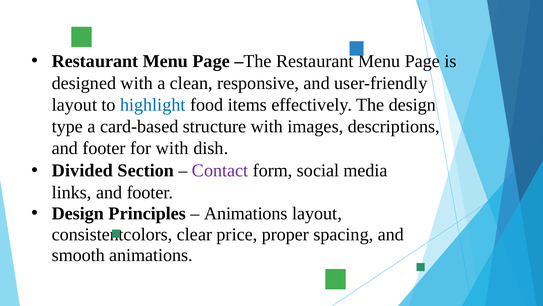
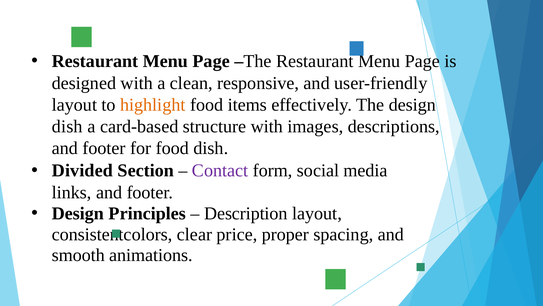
highlight colour: blue -> orange
type at (67, 126): type -> dish
for with: with -> food
Animations at (246, 213): Animations -> Description
